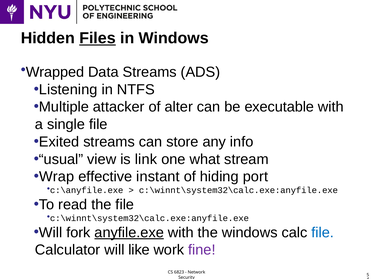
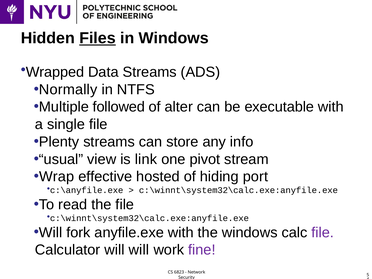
Listening: Listening -> Normally
attacker: attacker -> followed
Exited: Exited -> Plenty
what: what -> pivot
instant: instant -> hosted
anyfile.exe underline: present -> none
file at (323, 232) colour: blue -> purple
will like: like -> will
